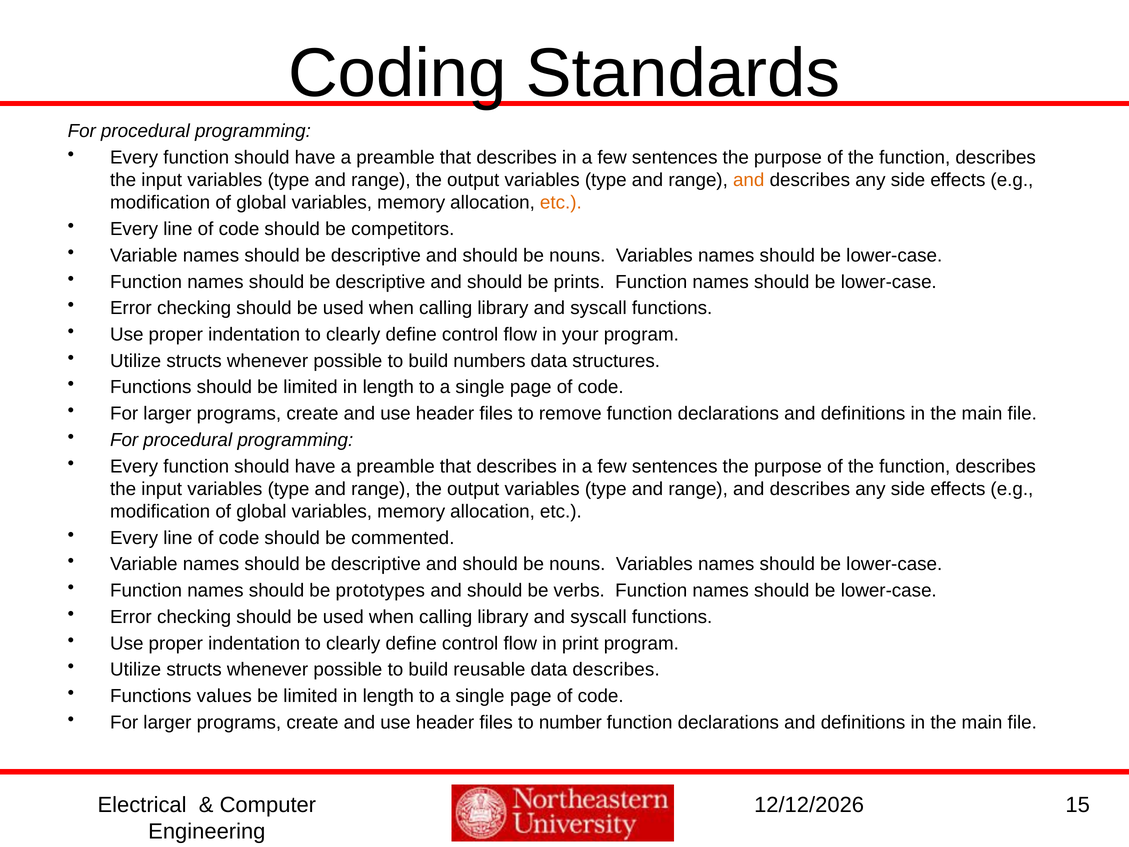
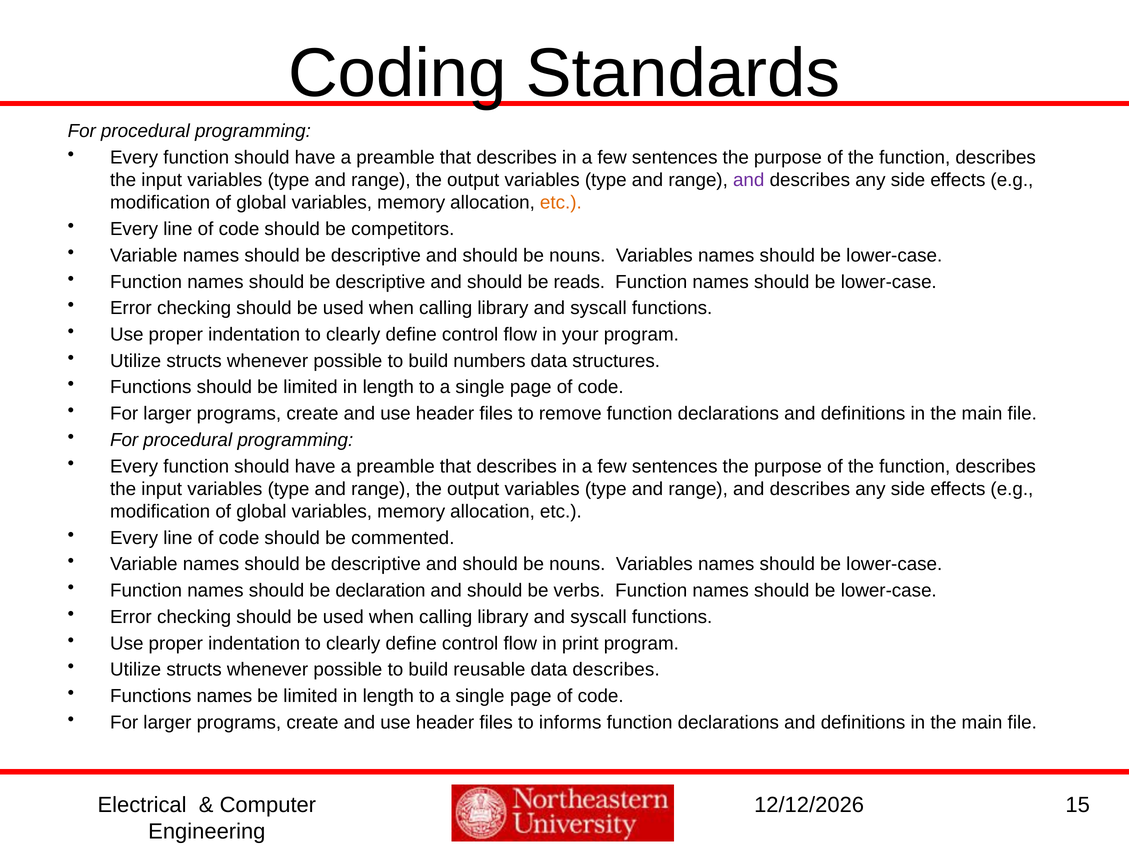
and at (749, 180) colour: orange -> purple
prints: prints -> reads
prototypes: prototypes -> declaration
Functions values: values -> names
number: number -> informs
